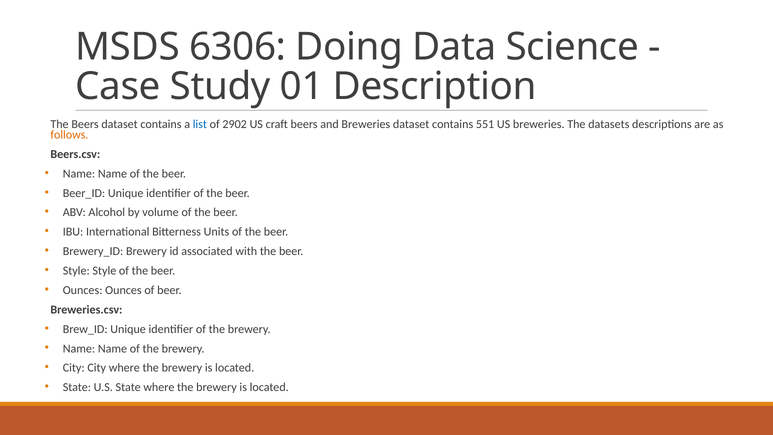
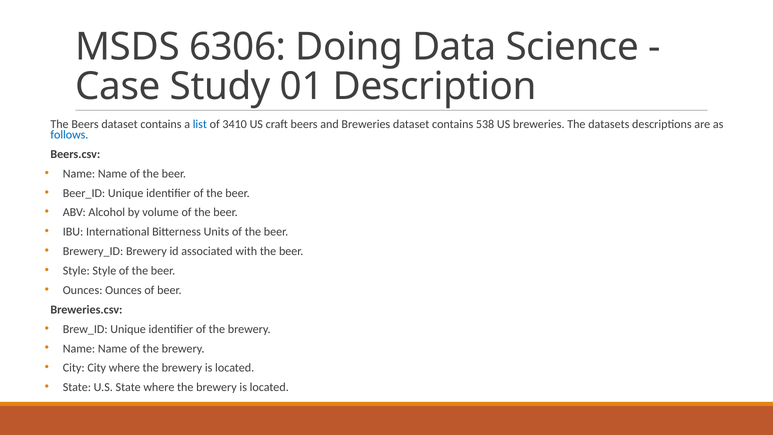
2902: 2902 -> 3410
551: 551 -> 538
follows colour: orange -> blue
